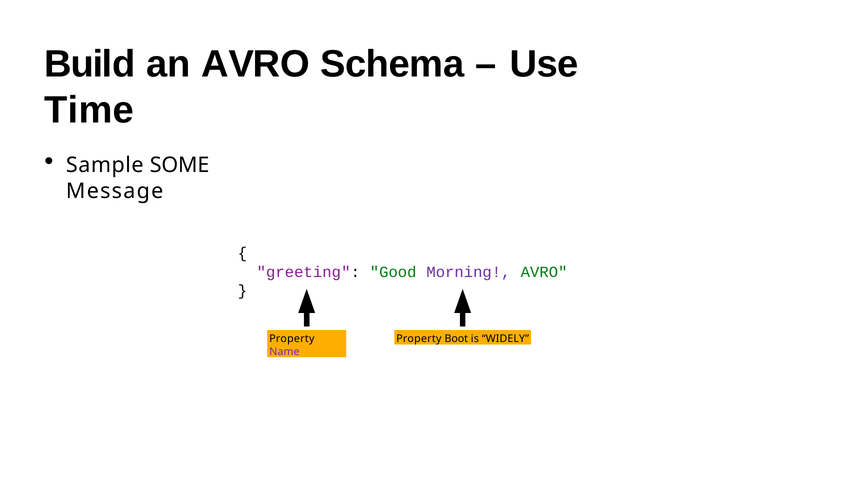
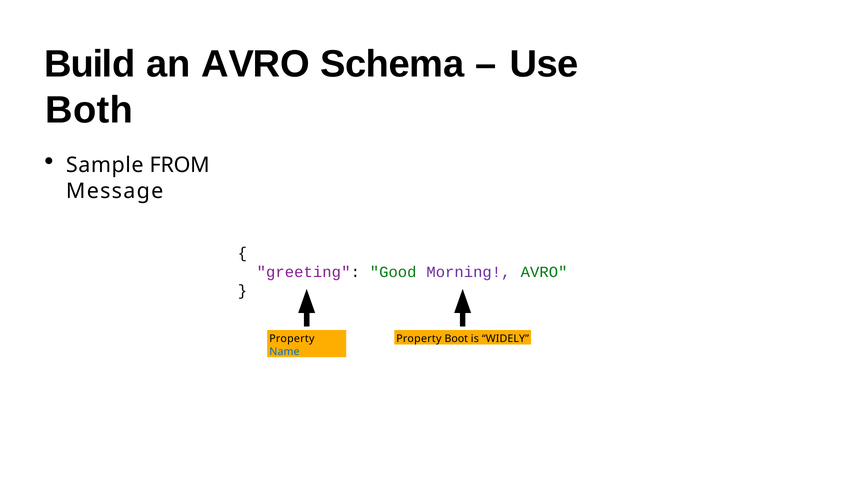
Time: Time -> Both
SOME: SOME -> FROM
Name colour: purple -> blue
